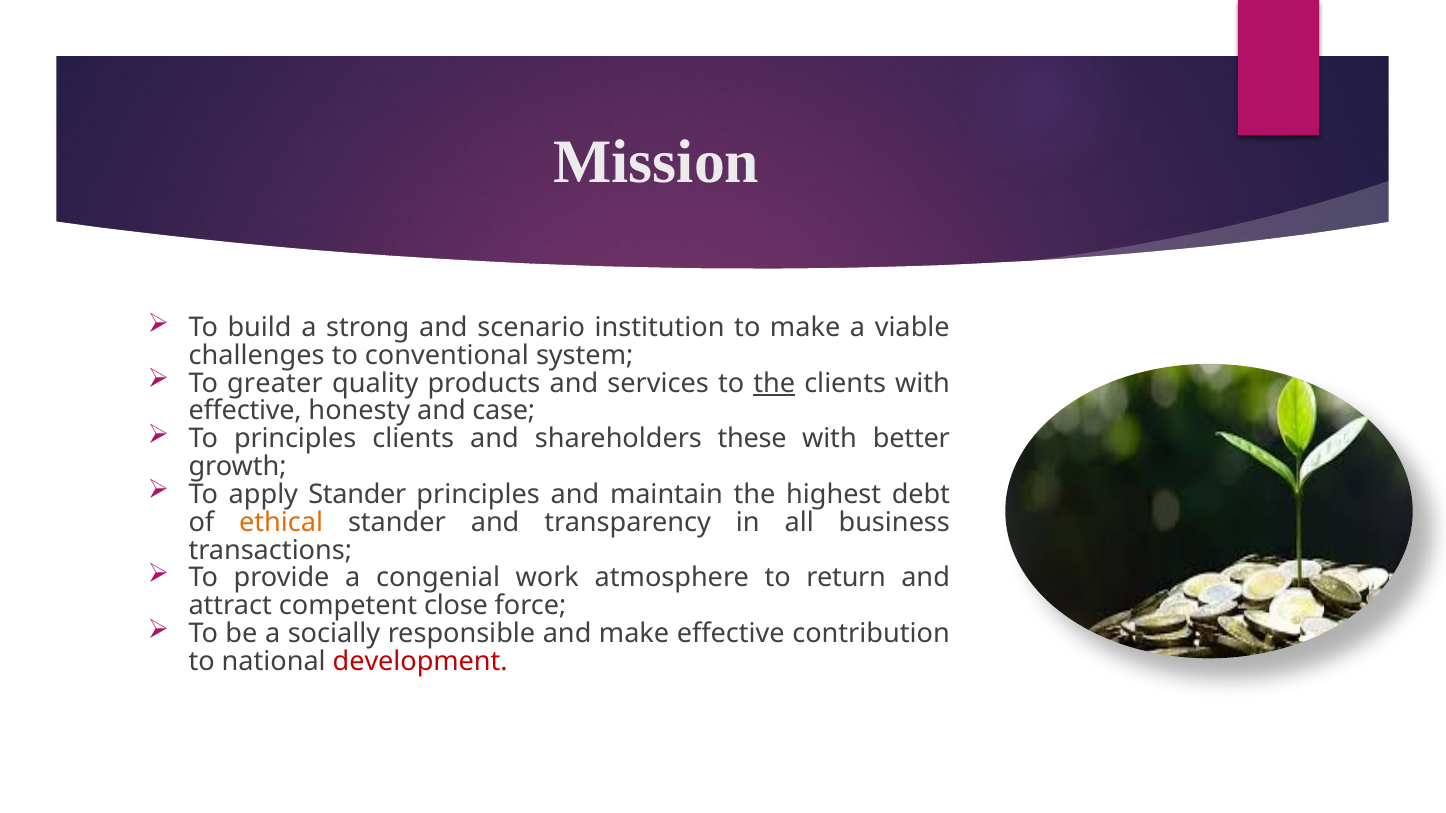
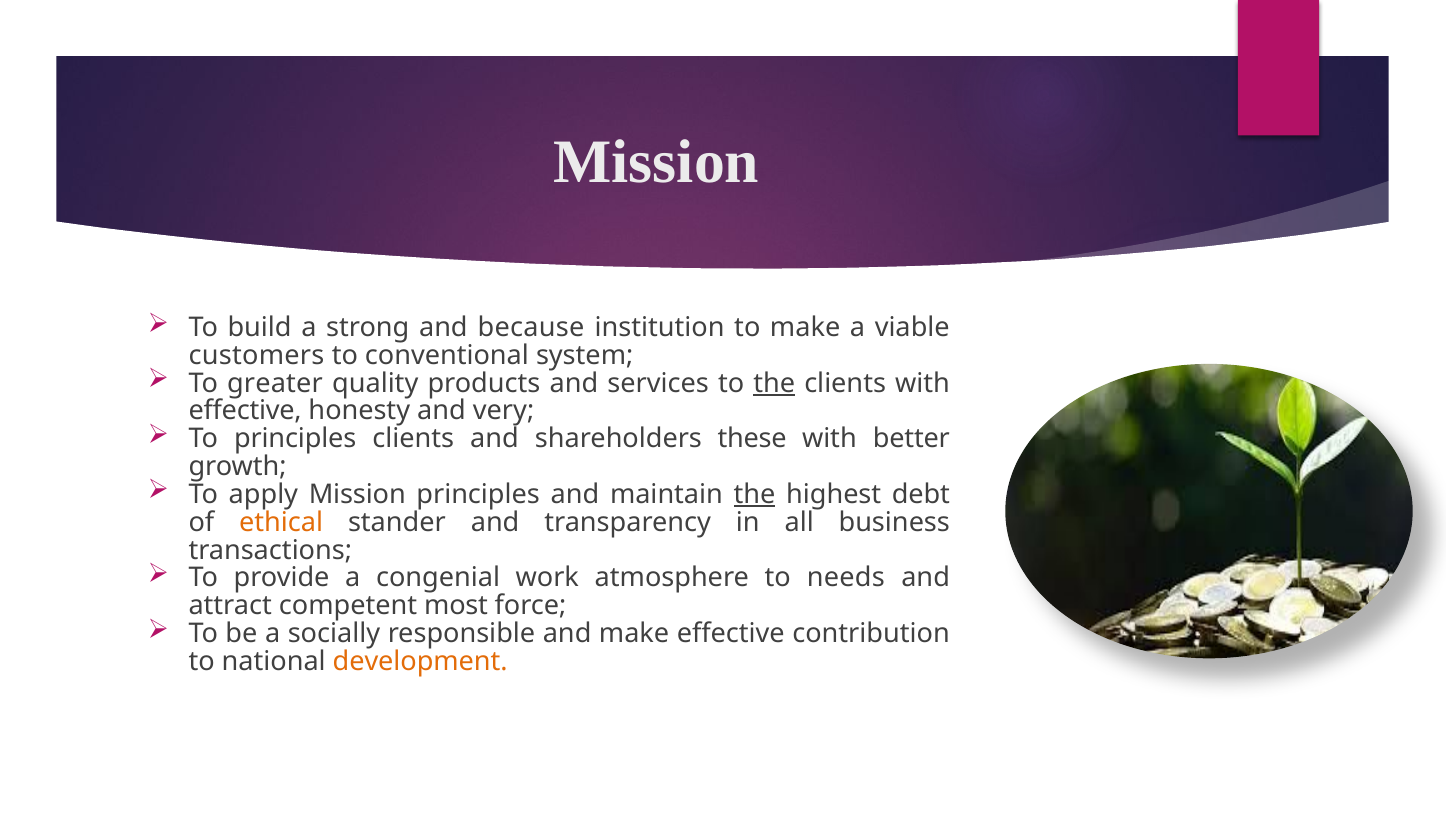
scenario: scenario -> because
challenges: challenges -> customers
case: case -> very
apply Stander: Stander -> Mission
the at (755, 495) underline: none -> present
return: return -> needs
close: close -> most
development colour: red -> orange
